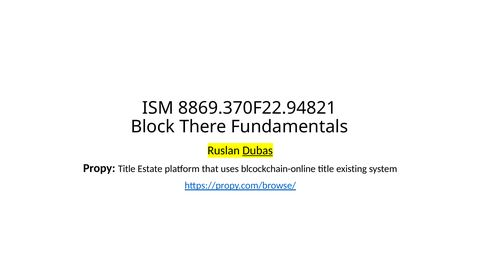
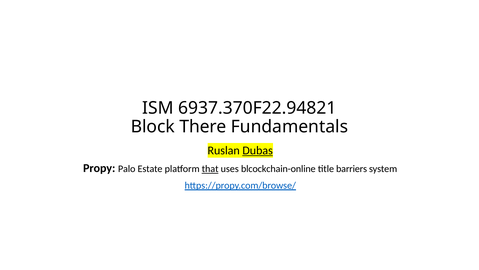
8869.370F22.94821: 8869.370F22.94821 -> 6937.370F22.94821
Propy Title: Title -> Palo
that underline: none -> present
existing: existing -> barriers
